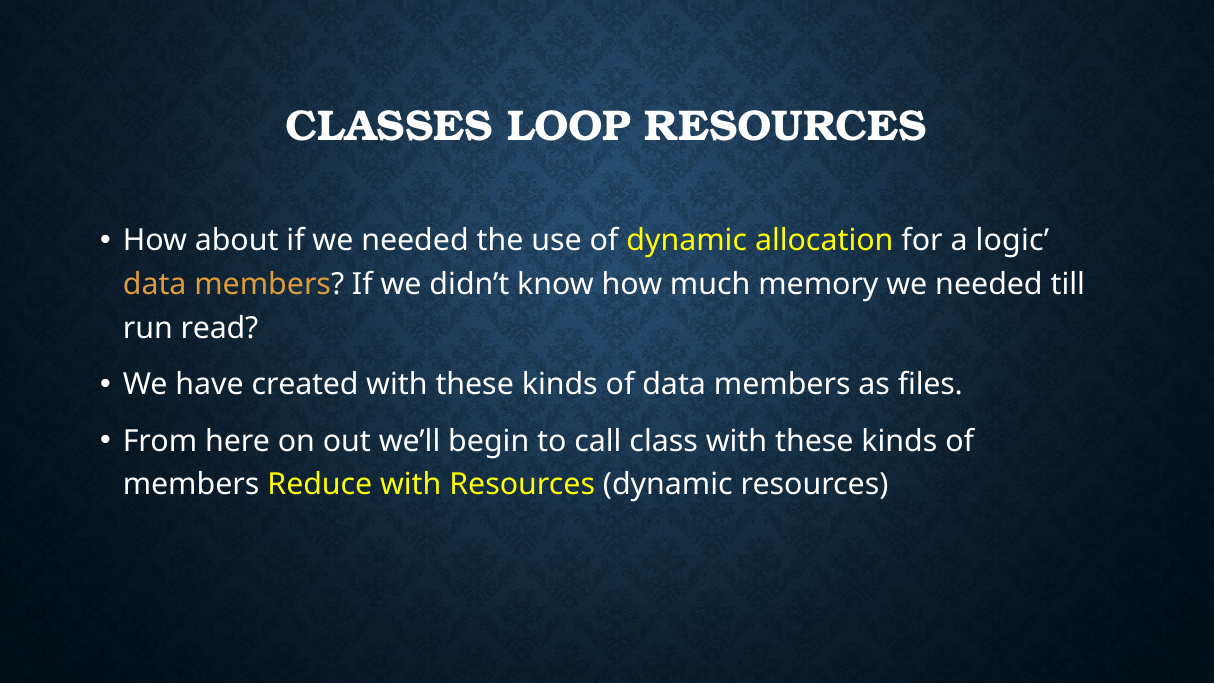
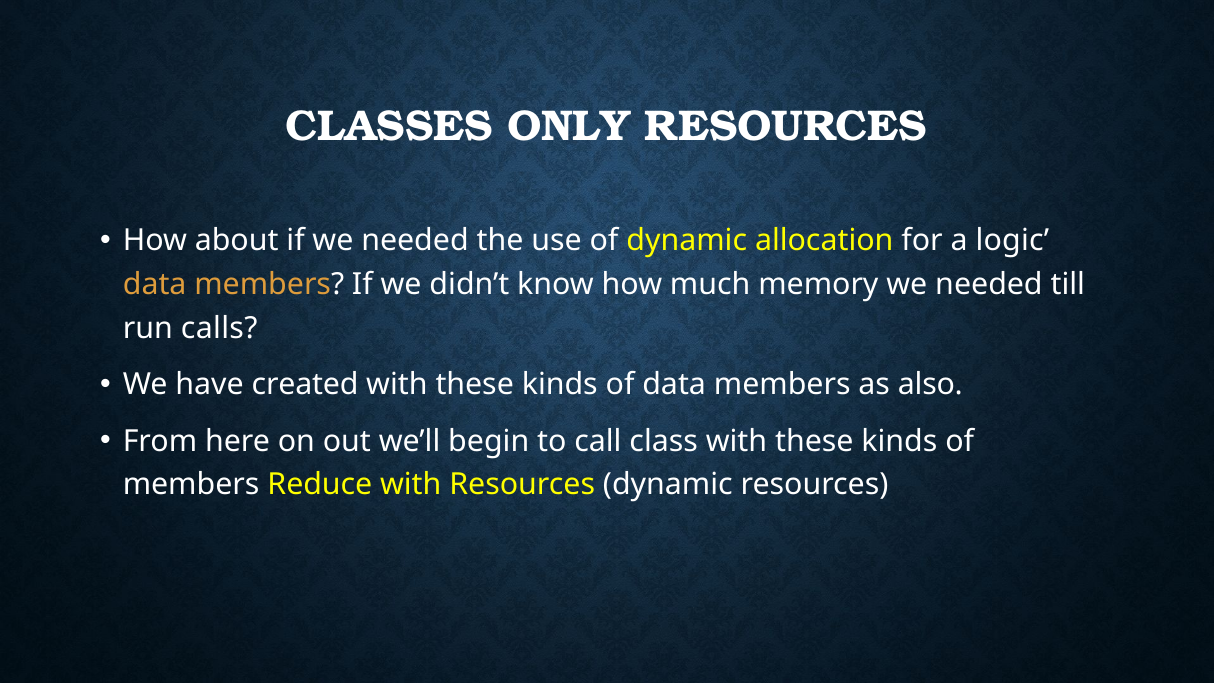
LOOP: LOOP -> ONLY
read: read -> calls
files: files -> also
